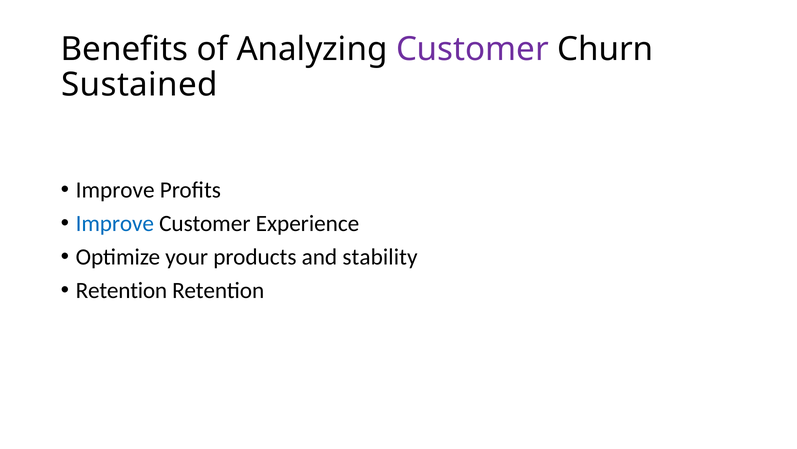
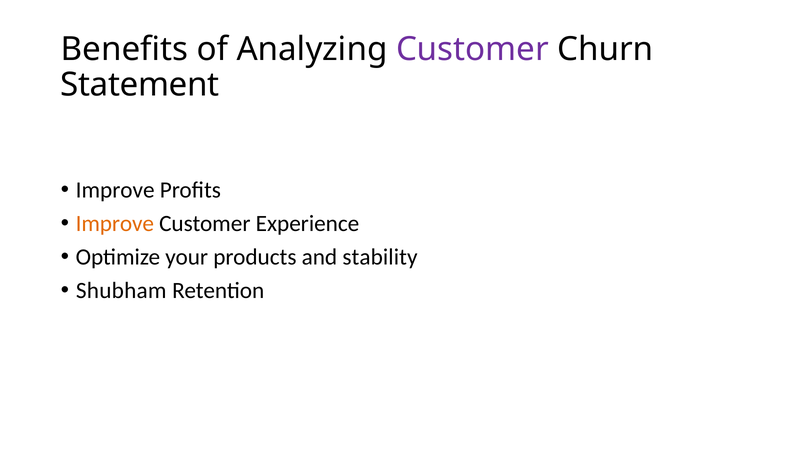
Sustained: Sustained -> Statement
Improve at (115, 223) colour: blue -> orange
Retention at (121, 290): Retention -> Shubham
